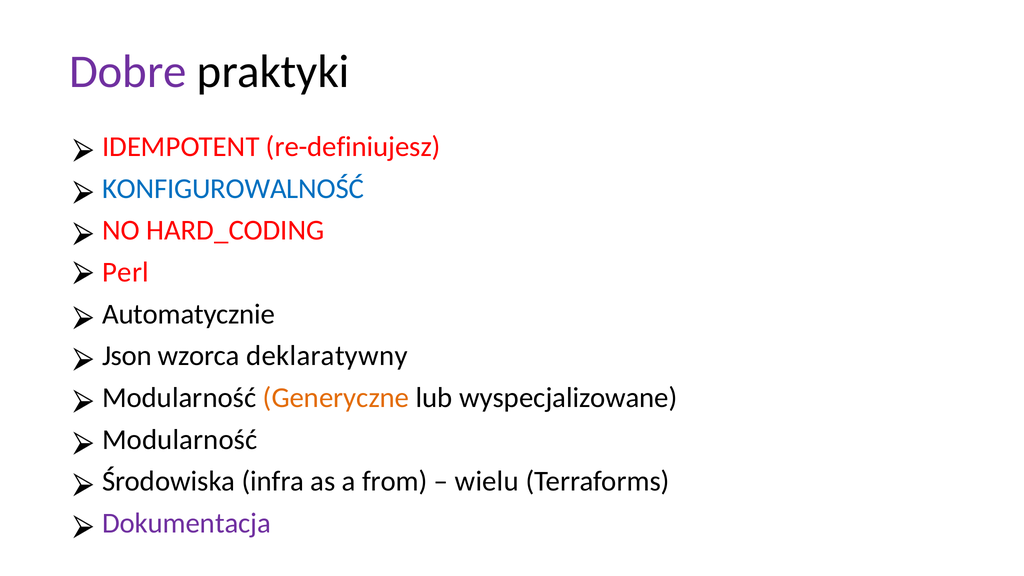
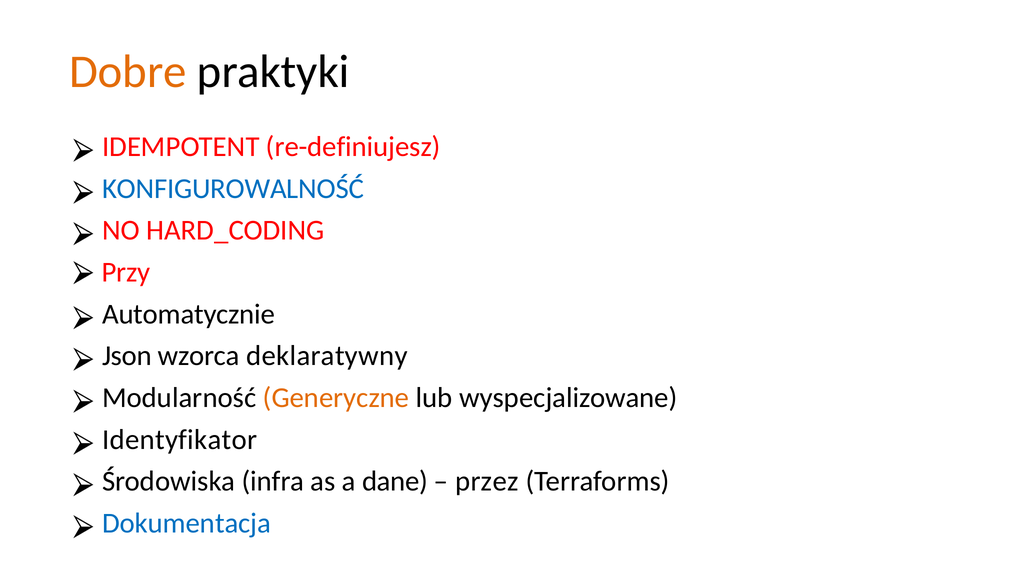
Dobre colour: purple -> orange
Perl: Perl -> Przy
Modularność at (180, 439): Modularność -> Identyfikator
from: from -> dane
wielu: wielu -> przez
Dokumentacja colour: purple -> blue
